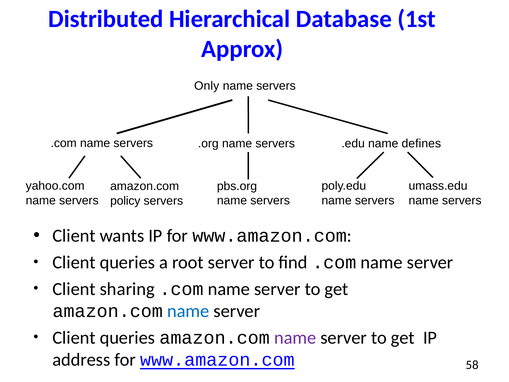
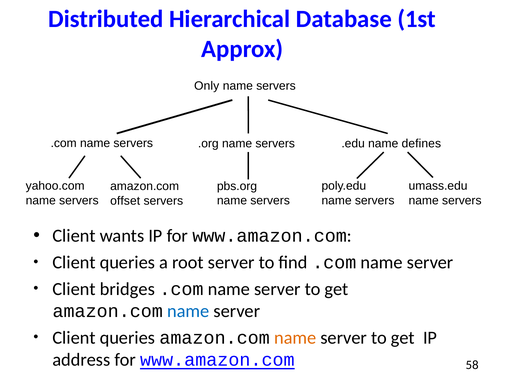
policy: policy -> offset
sharing: sharing -> bridges
name at (295, 338) colour: purple -> orange
